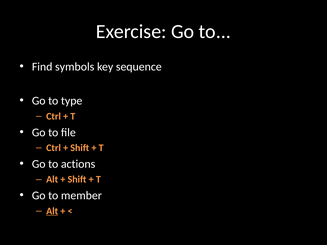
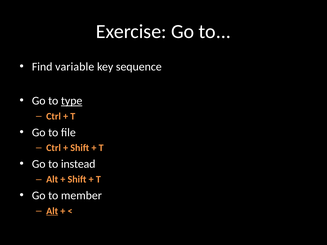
symbols: symbols -> variable
type underline: none -> present
actions: actions -> instead
